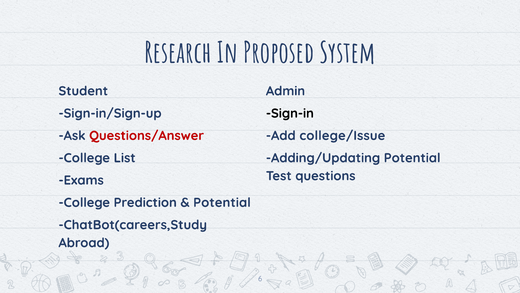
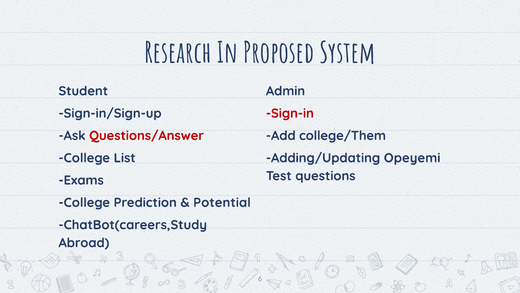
Sign-in colour: black -> red
college/Issue: college/Issue -> college/Them
Adding/Updating Potential: Potential -> Opeyemi
